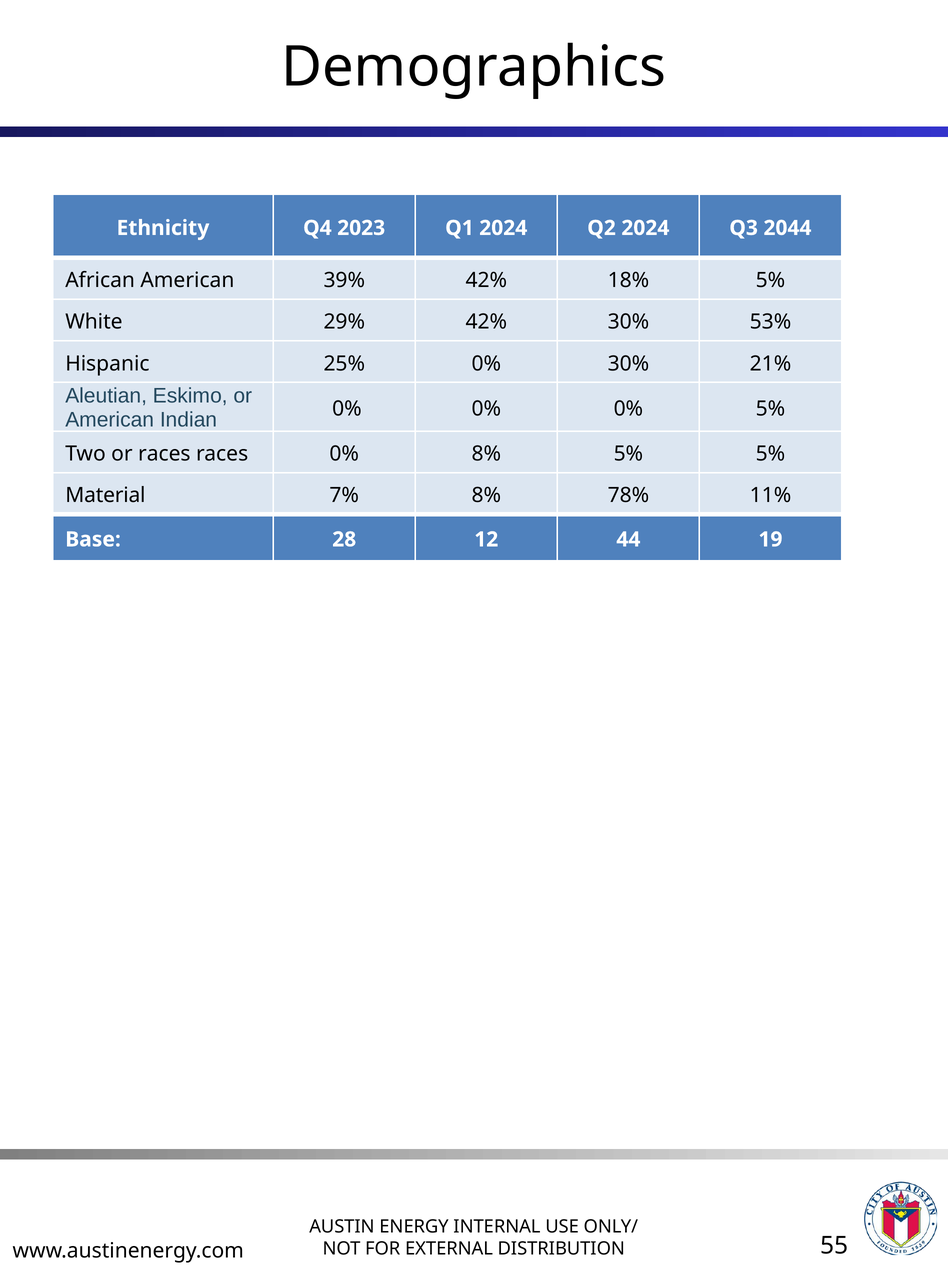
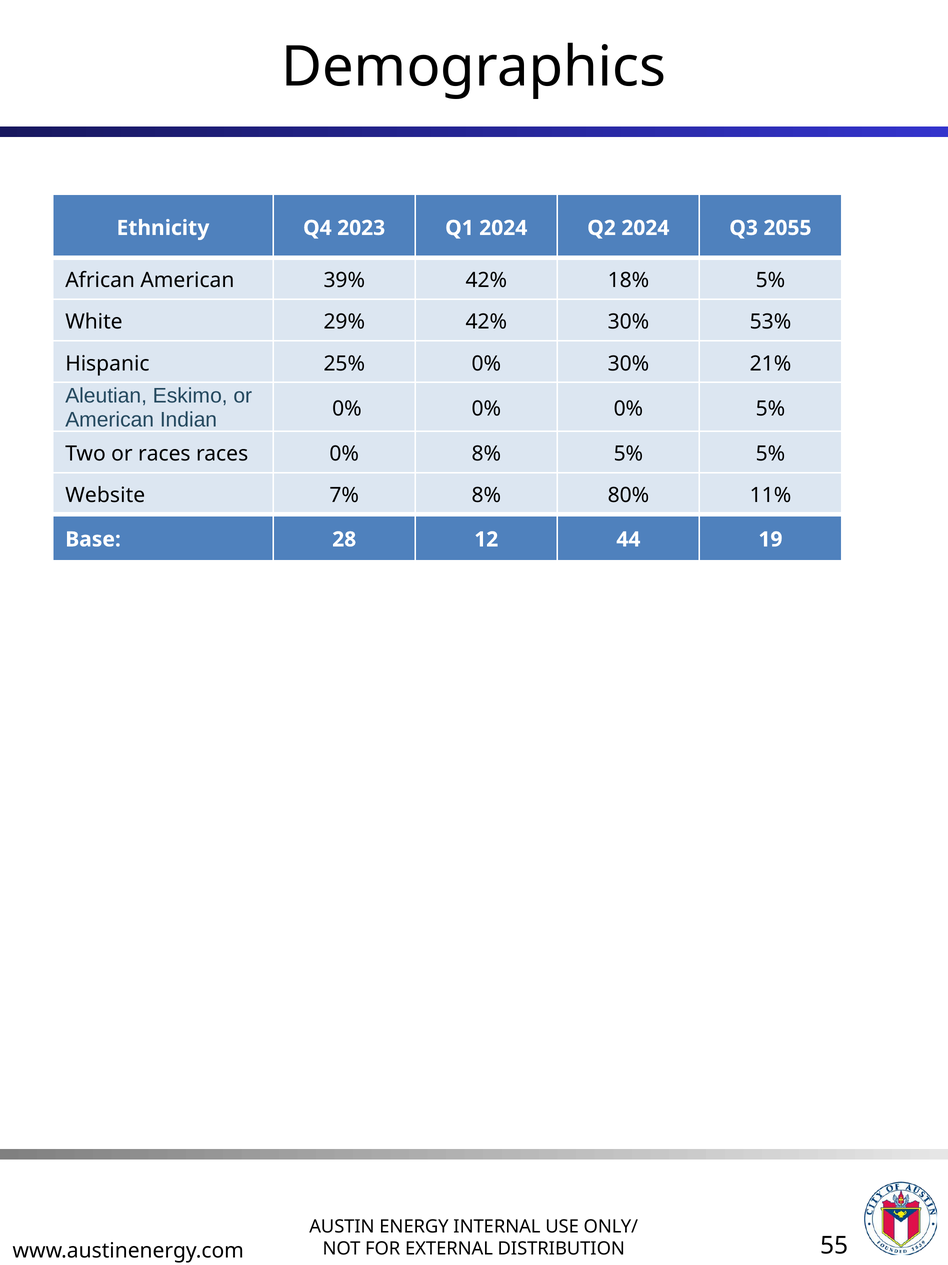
2044: 2044 -> 2055
Material: Material -> Website
78%: 78% -> 80%
